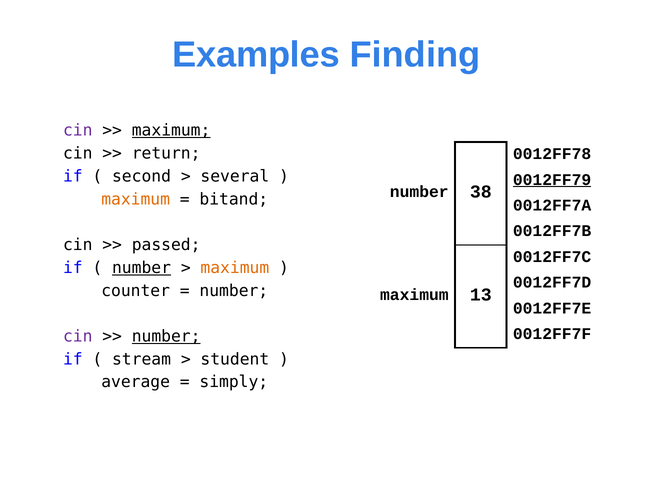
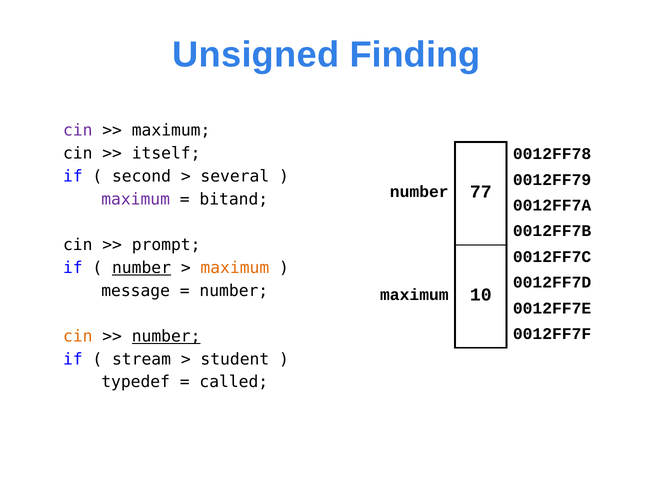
Examples: Examples -> Unsigned
maximum at (171, 131) underline: present -> none
return: return -> itself
0012FF79 underline: present -> none
38: 38 -> 77
maximum at (136, 199) colour: orange -> purple
passed: passed -> prompt
counter: counter -> message
13: 13 -> 10
cin at (78, 336) colour: purple -> orange
average: average -> typedef
simply: simply -> called
